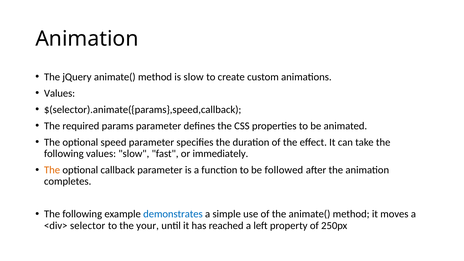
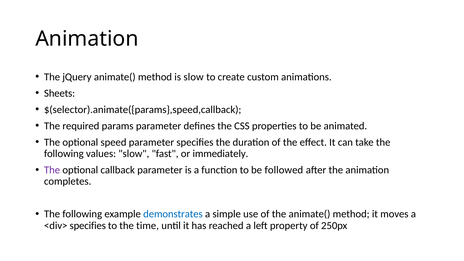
Values at (60, 93): Values -> Sheets
The at (52, 170) colour: orange -> purple
<div> selector: selector -> specifies
your: your -> time
